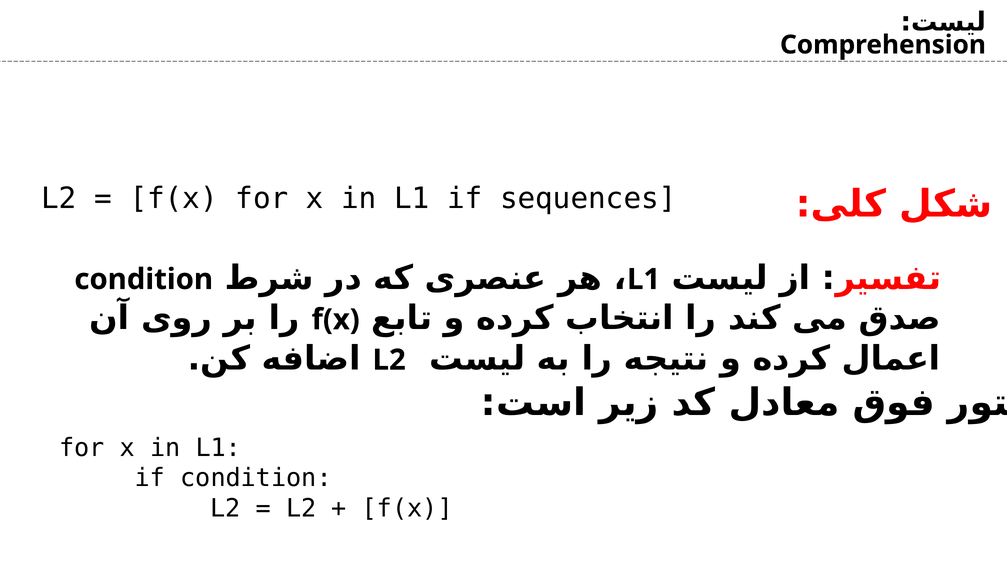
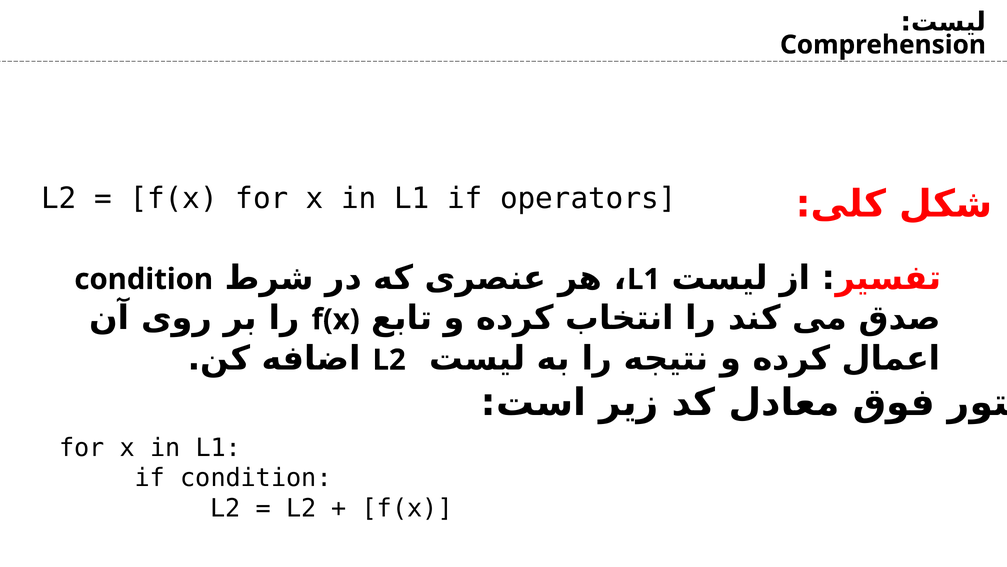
sequences: sequences -> operators
